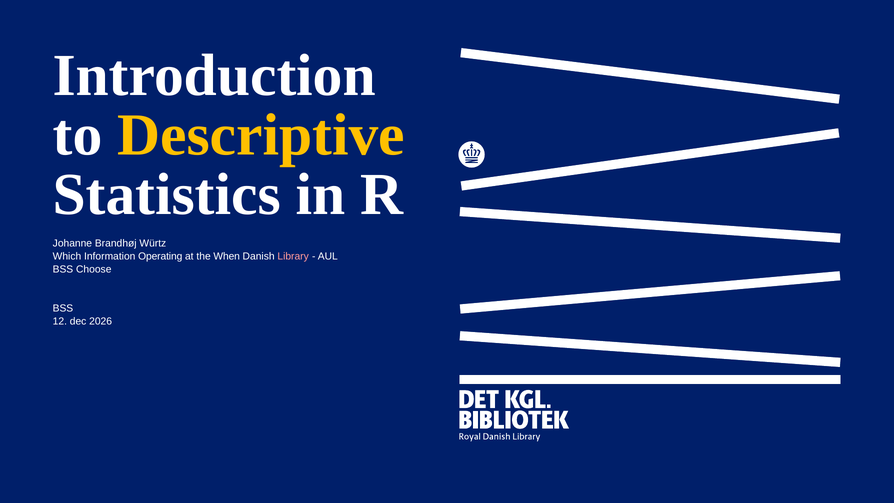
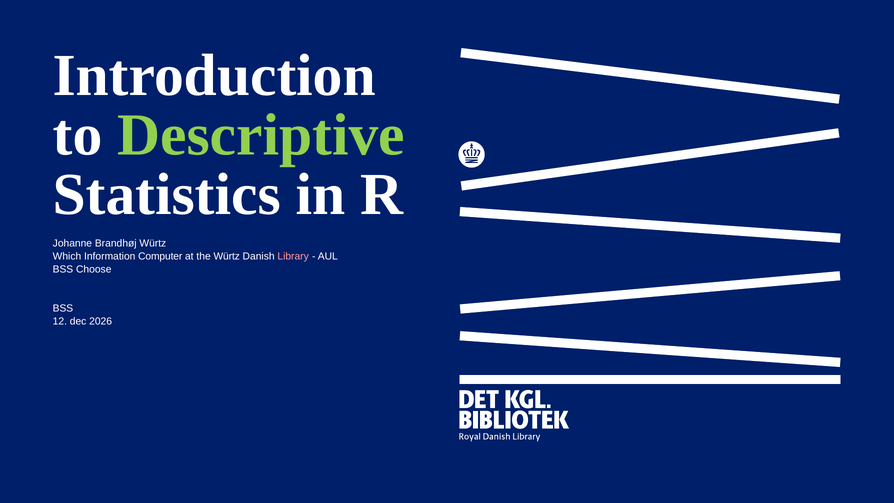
Descriptive colour: yellow -> light green
Operating: Operating -> Computer
the When: When -> Würtz
